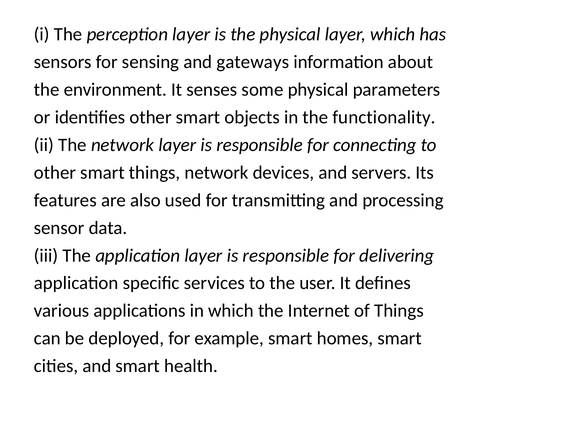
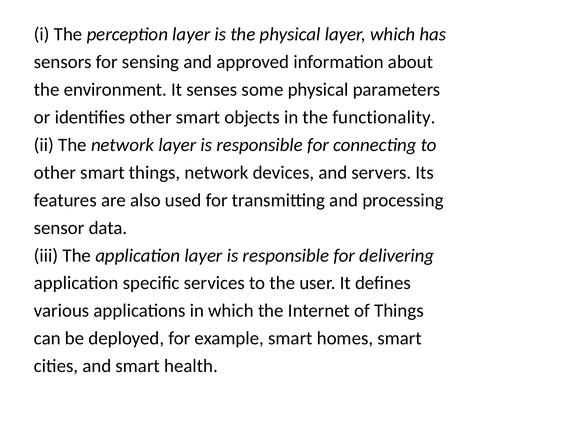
gateways: gateways -> approved
